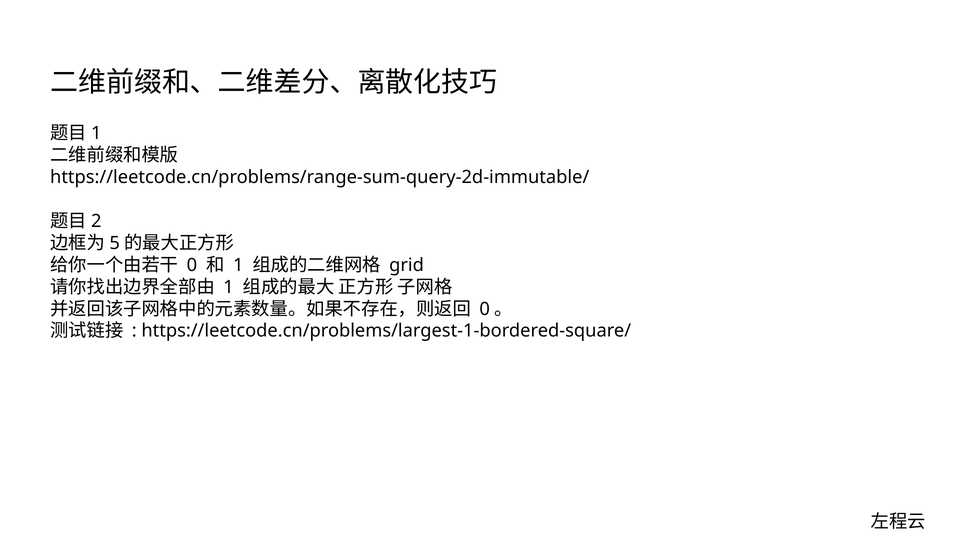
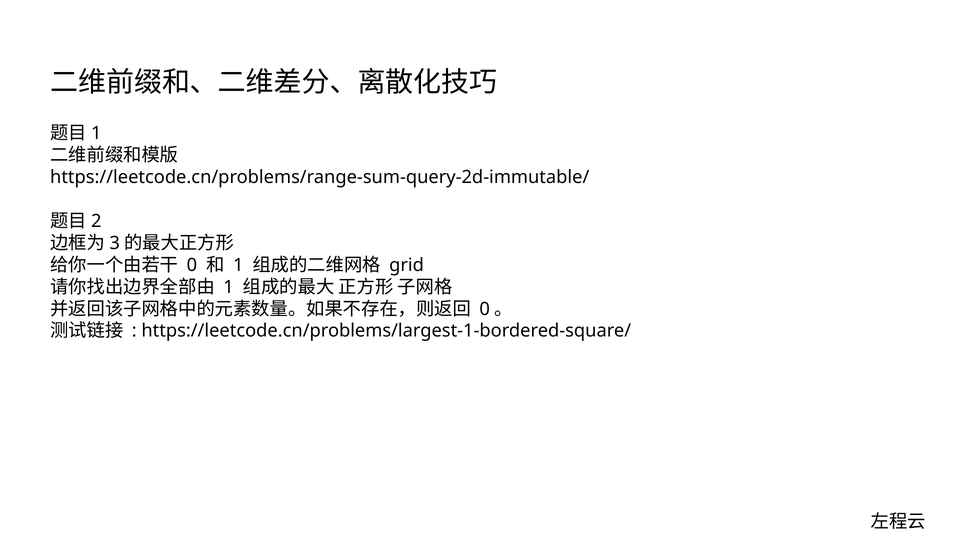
5: 5 -> 3
